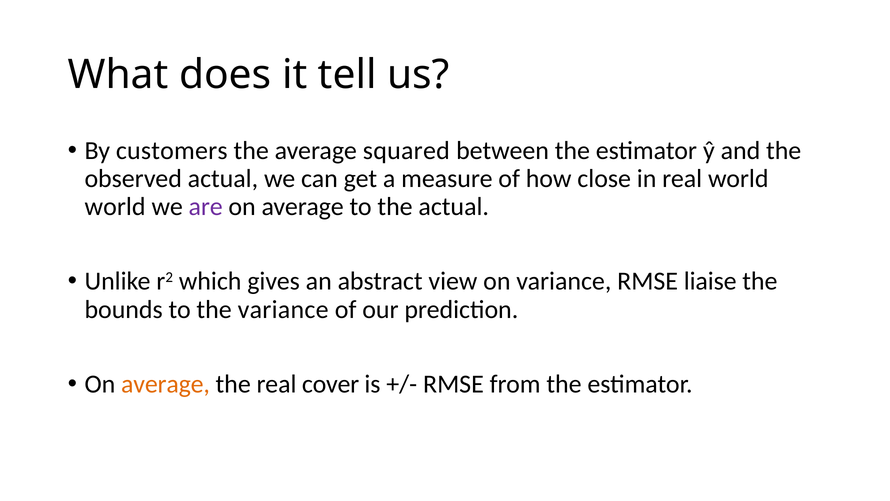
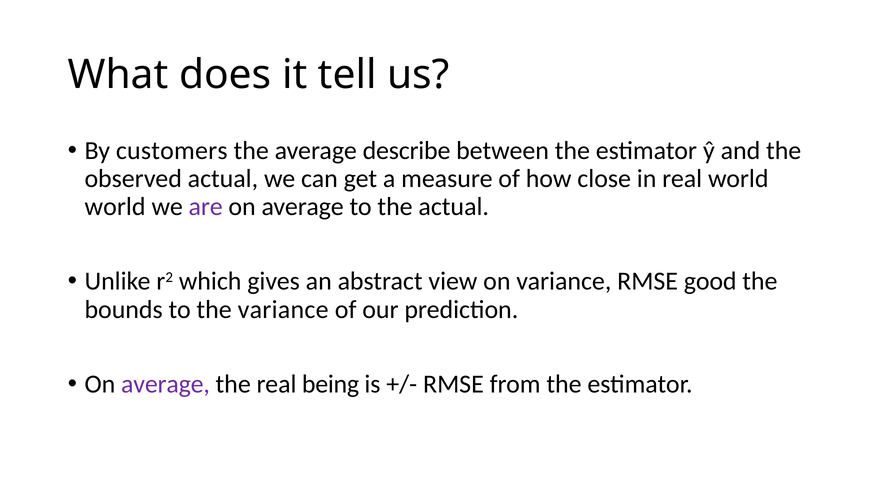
squared: squared -> describe
liaise: liaise -> good
average at (166, 384) colour: orange -> purple
cover: cover -> being
